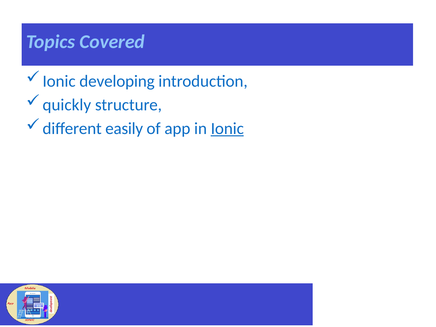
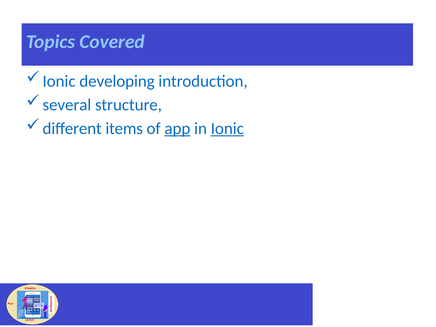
quickly: quickly -> several
easily: easily -> items
app underline: none -> present
